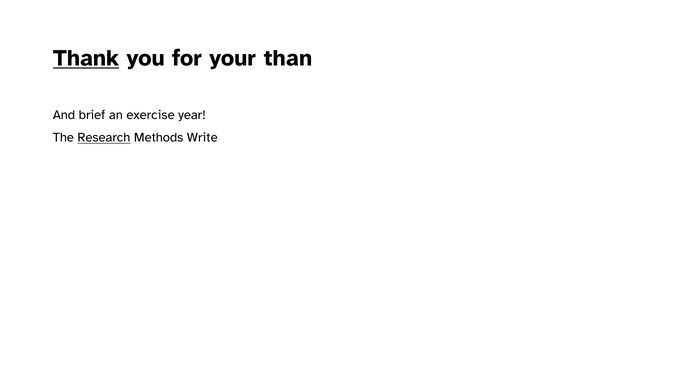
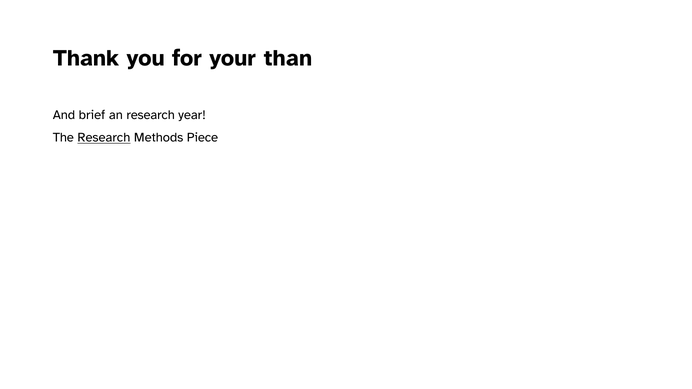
Thank underline: present -> none
an exercise: exercise -> research
Write: Write -> Piece
